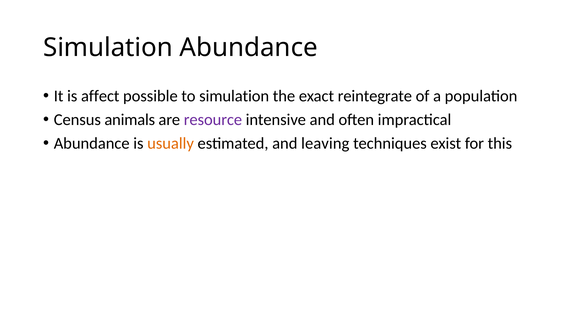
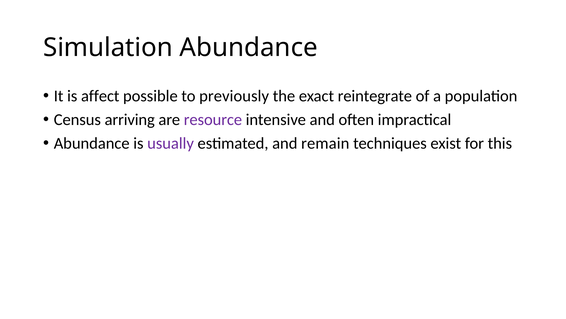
to simulation: simulation -> previously
animals: animals -> arriving
usually colour: orange -> purple
leaving: leaving -> remain
